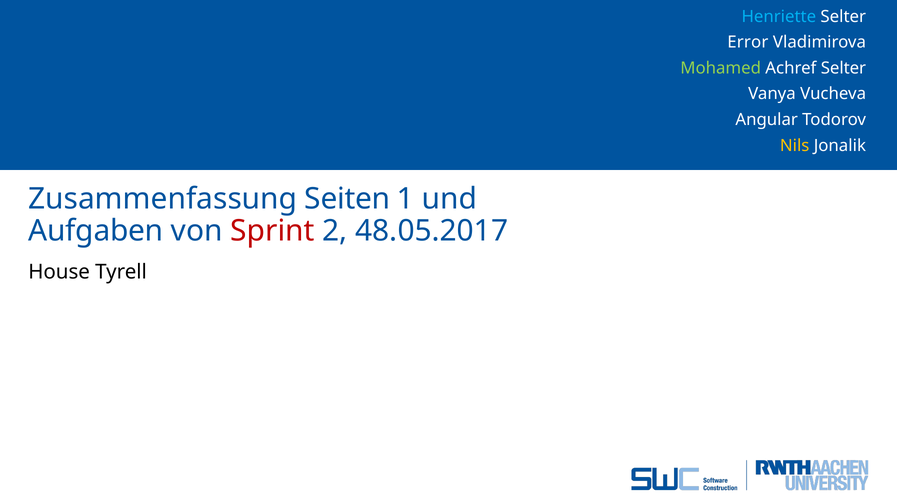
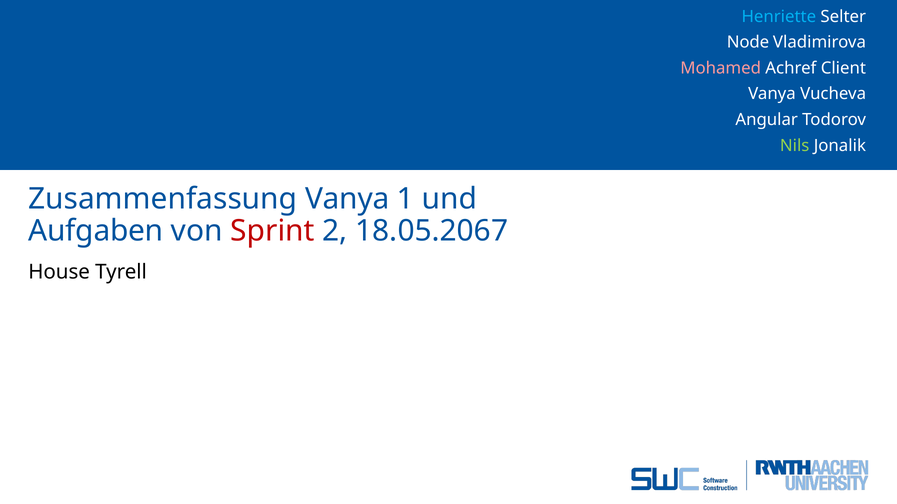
Error: Error -> Node
Mohamed colour: light green -> pink
Achref Selter: Selter -> Client
Nils colour: yellow -> light green
Zusammenfassung Seiten: Seiten -> Vanya
48.05.2017: 48.05.2017 -> 18.05.2067
